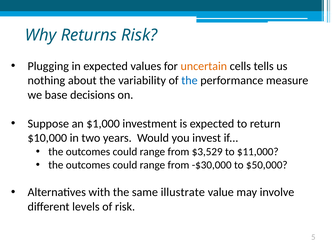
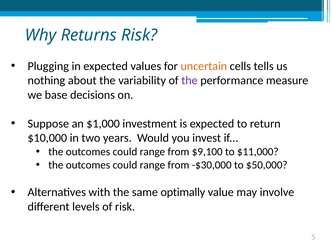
the at (189, 81) colour: blue -> purple
$3,529: $3,529 -> $9,100
illustrate: illustrate -> optimally
